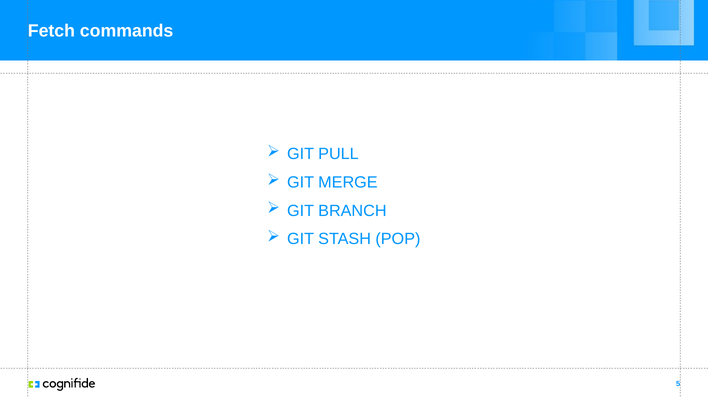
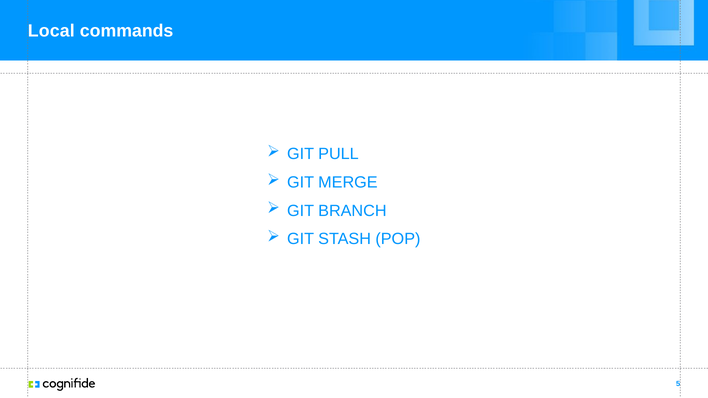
Fetch: Fetch -> Local
